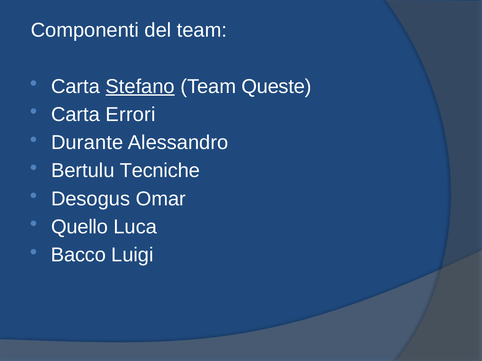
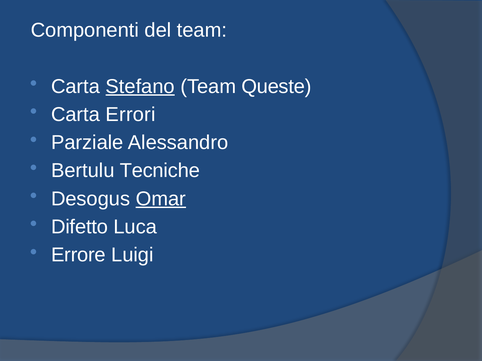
Durante: Durante -> Parziale
Omar underline: none -> present
Quello: Quello -> Difetto
Bacco: Bacco -> Errore
